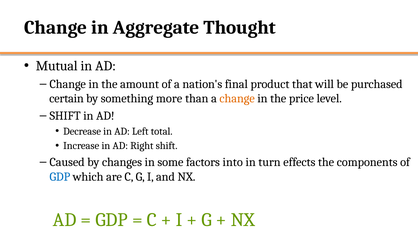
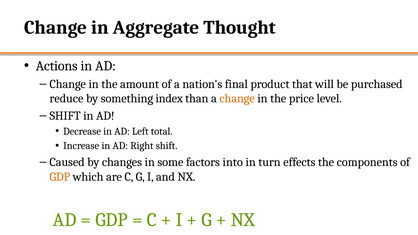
Mutual: Mutual -> Actions
certain: certain -> reduce
more: more -> index
GDP at (60, 177) colour: blue -> orange
